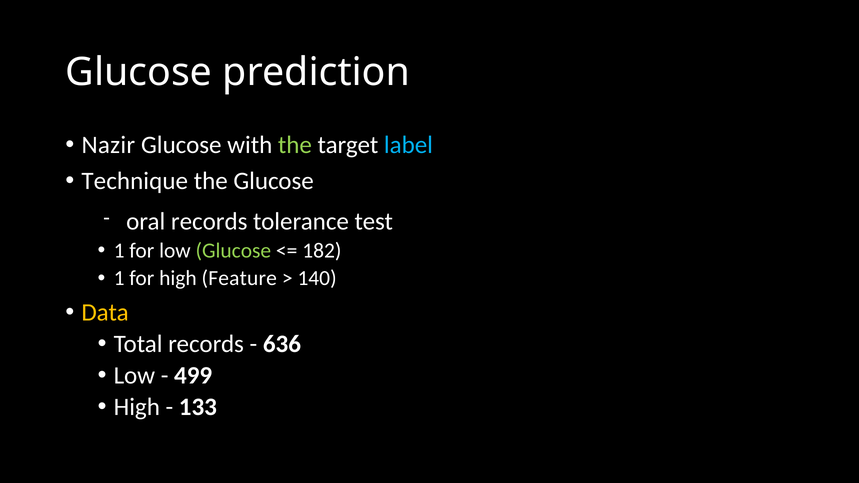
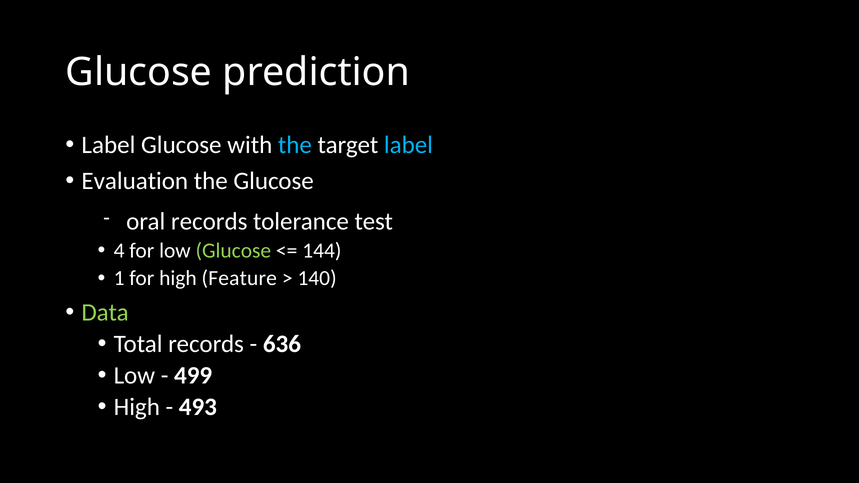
Nazir at (108, 145): Nazir -> Label
the at (295, 145) colour: light green -> light blue
Technique: Technique -> Evaluation
1 at (119, 251): 1 -> 4
182: 182 -> 144
Data colour: yellow -> light green
133: 133 -> 493
